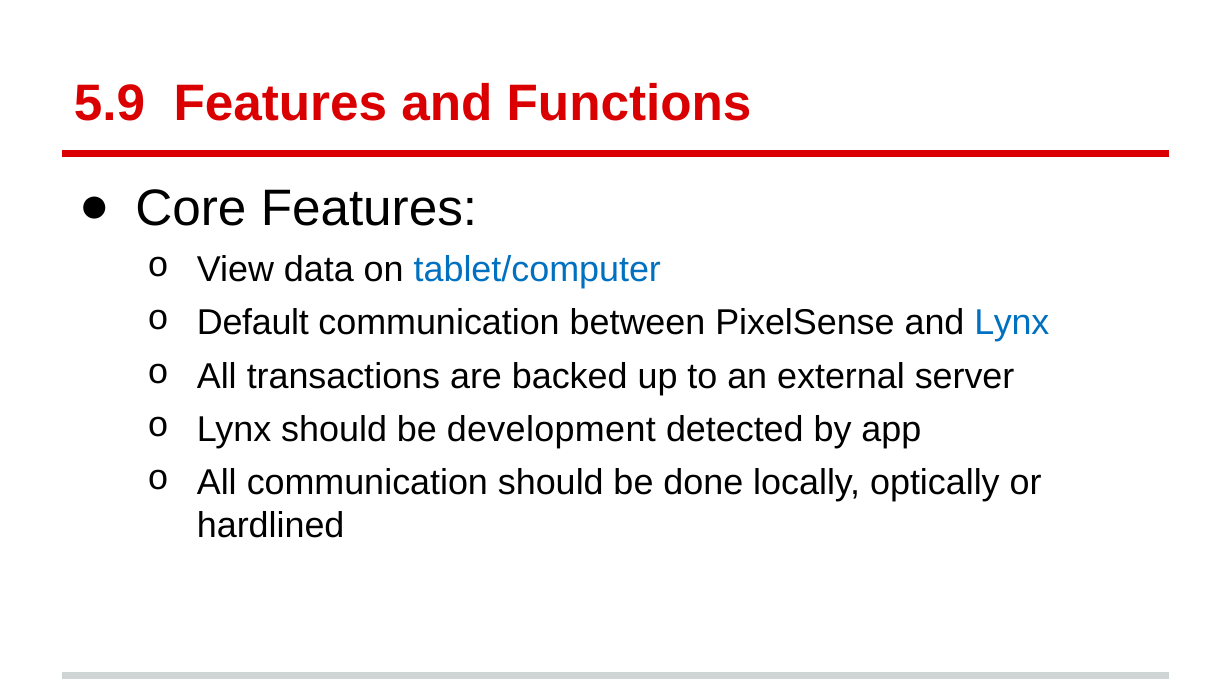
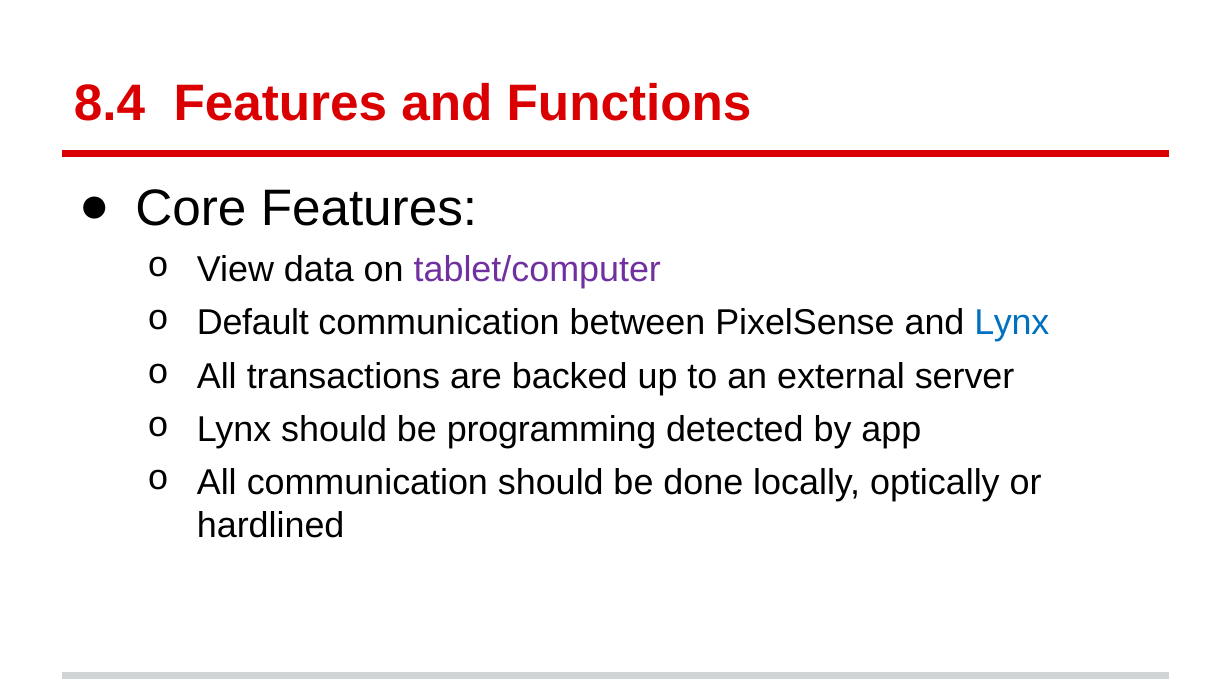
5.9: 5.9 -> 8.4
tablet/computer colour: blue -> purple
development: development -> programming
